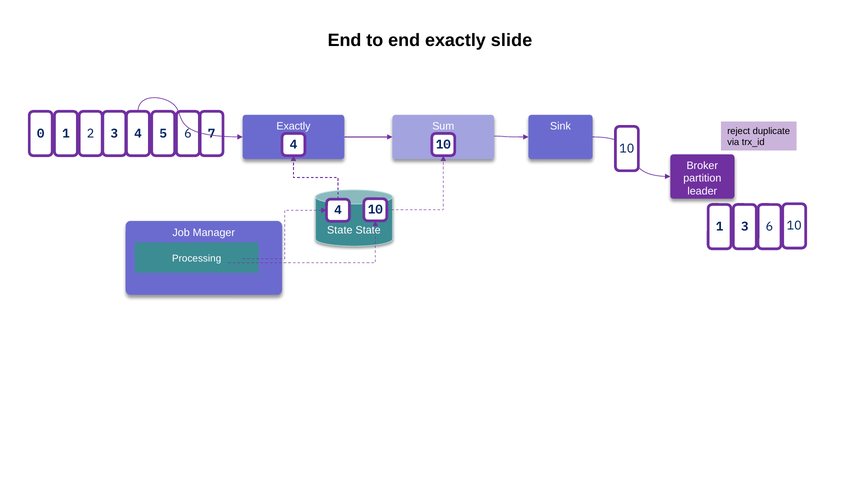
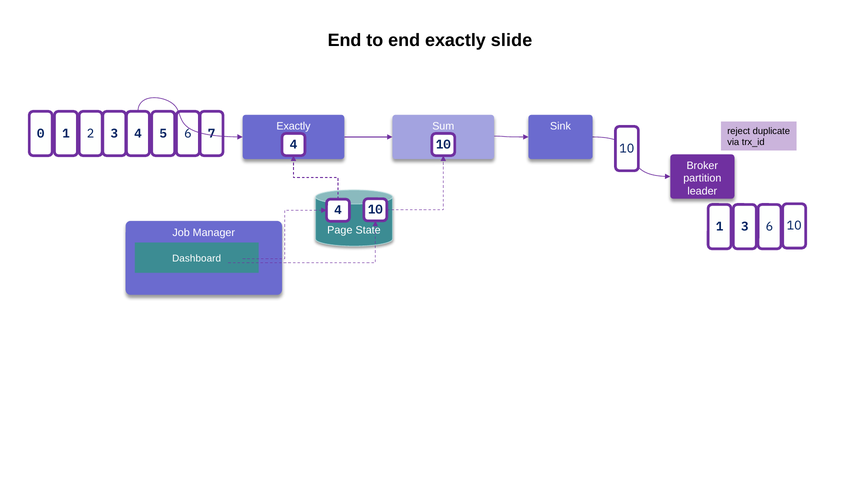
State at (340, 230): State -> Page
Processing: Processing -> Dashboard
